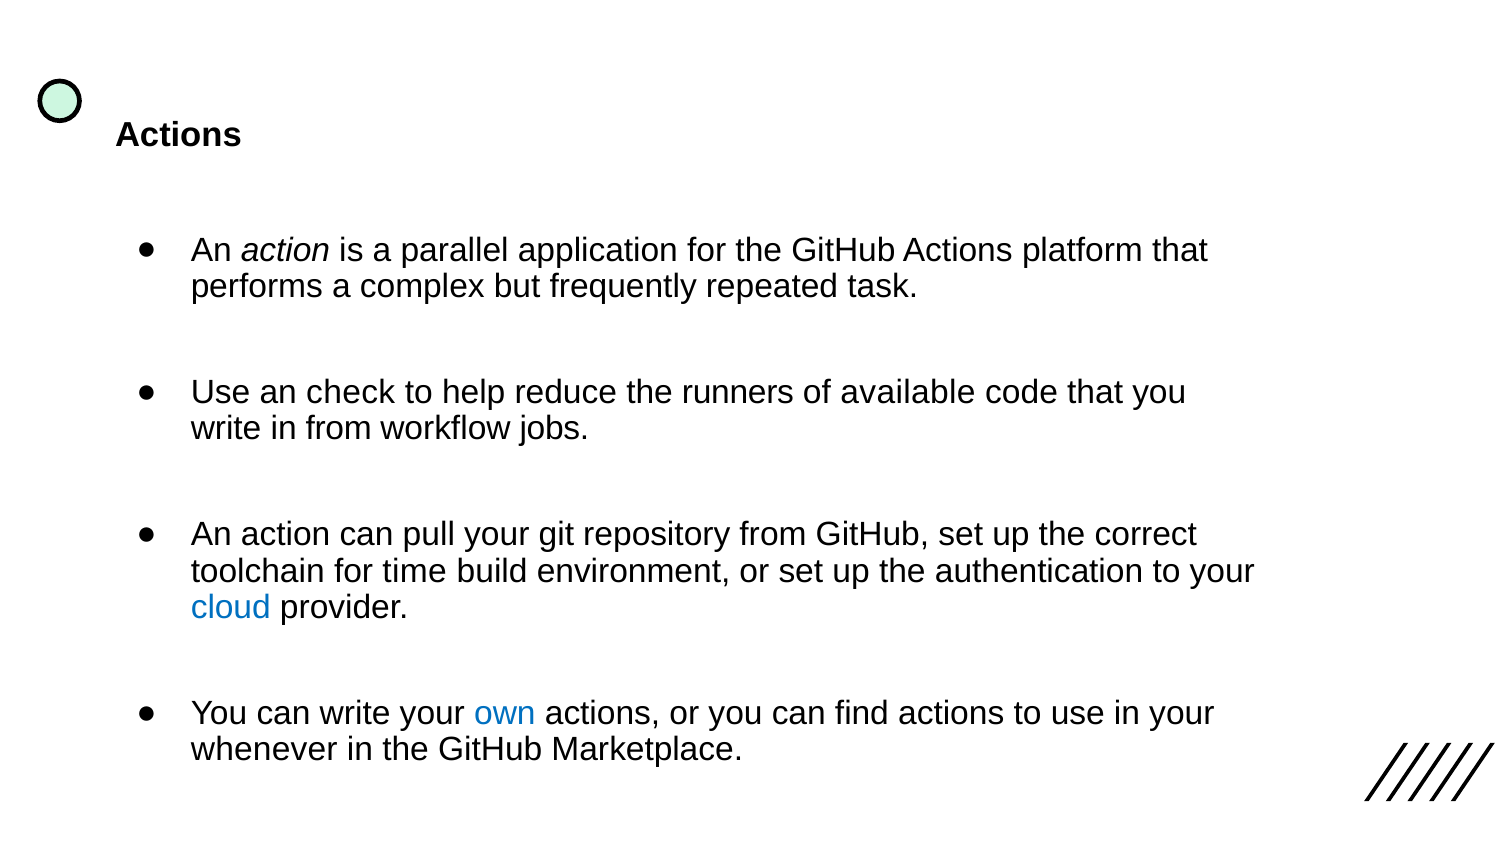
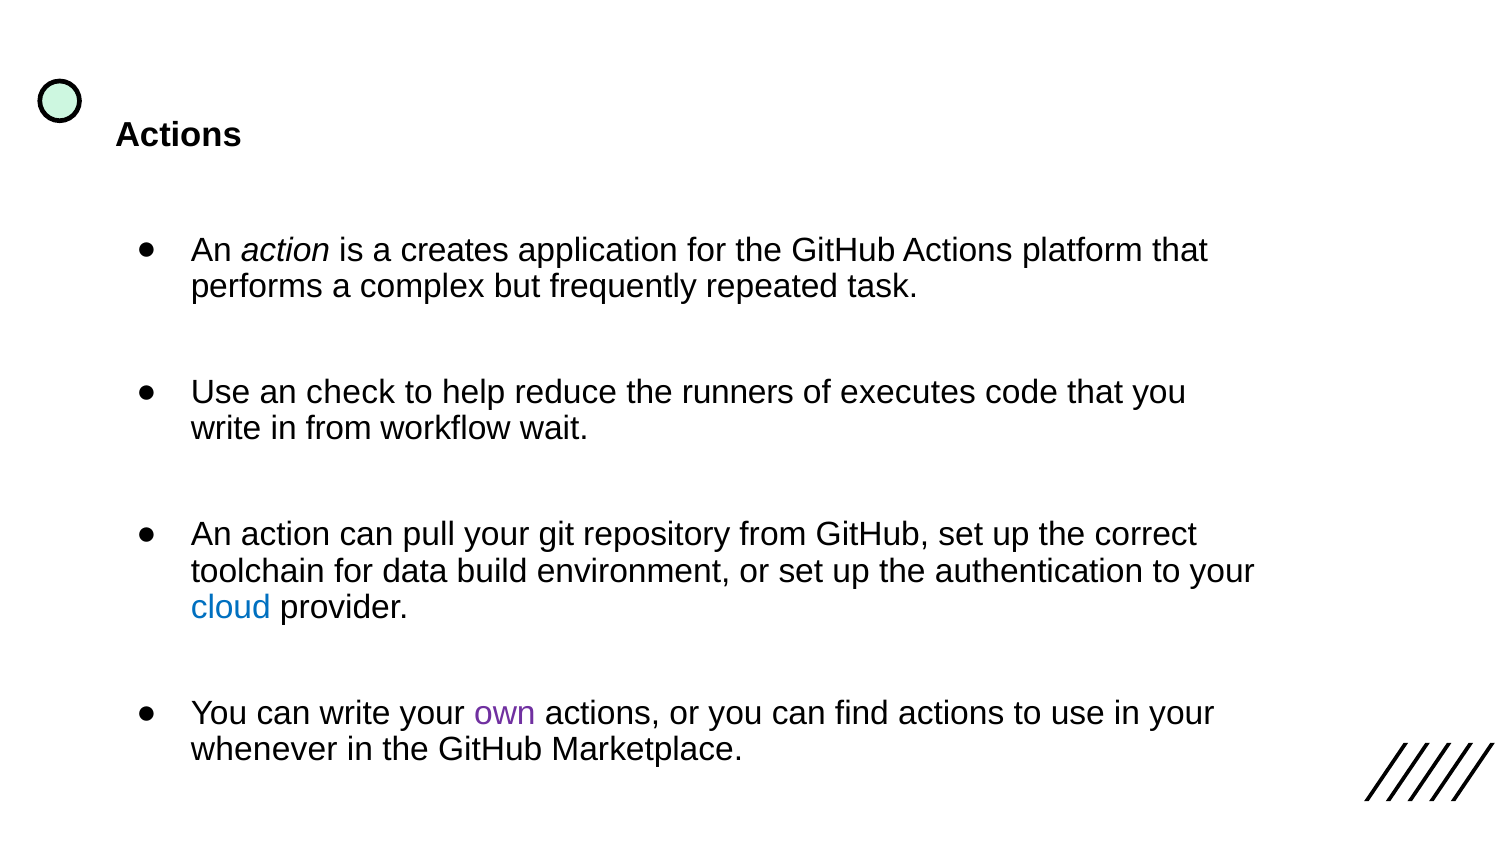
parallel: parallel -> creates
available: available -> executes
jobs: jobs -> wait
time: time -> data
own colour: blue -> purple
